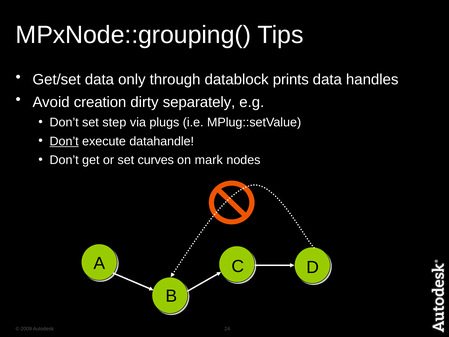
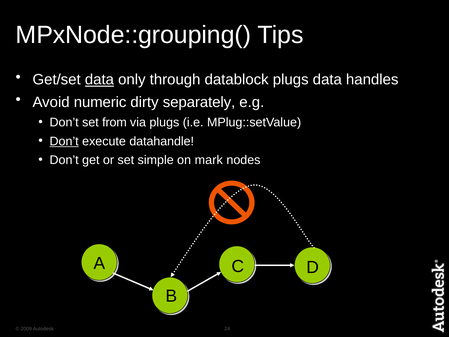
data at (99, 80) underline: none -> present
datablock prints: prints -> plugs
creation: creation -> numeric
step: step -> from
curves: curves -> simple
